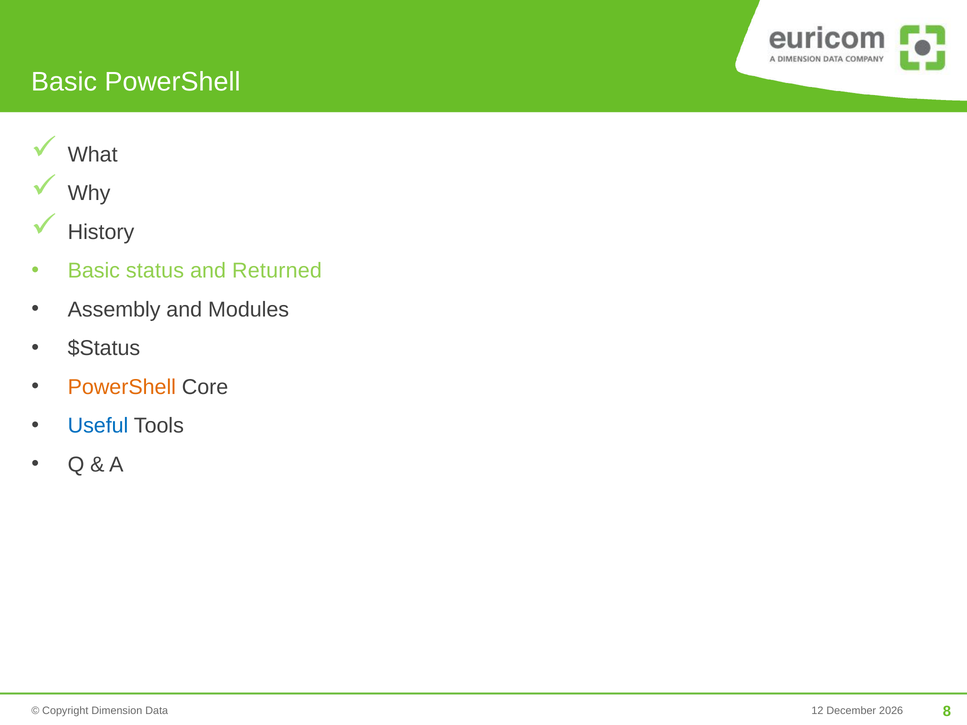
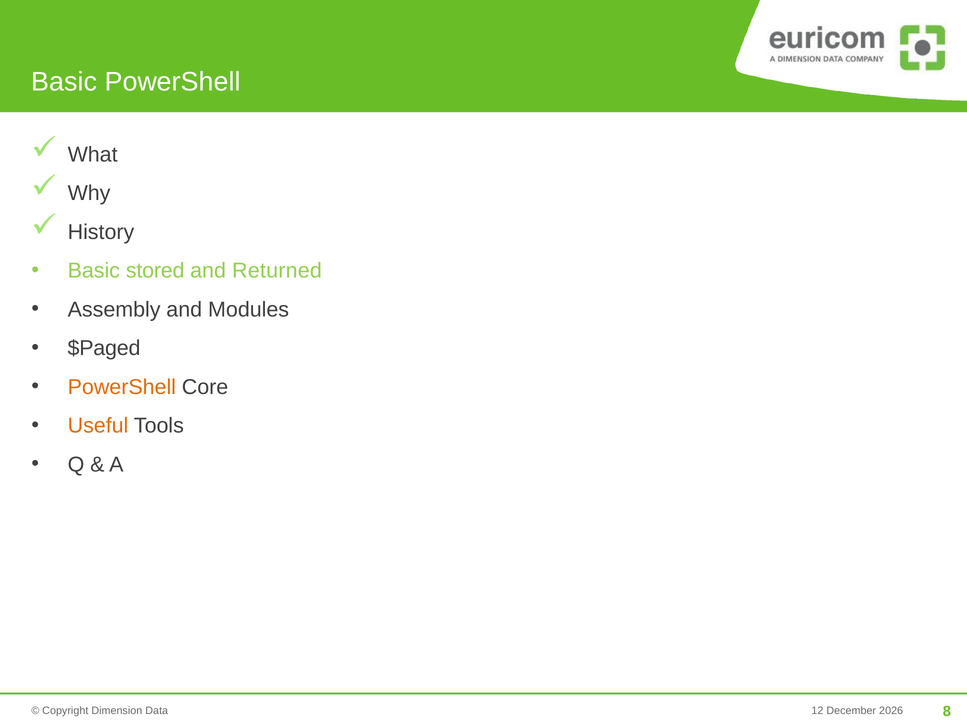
status: status -> stored
$Status: $Status -> $Paged
Useful colour: blue -> orange
